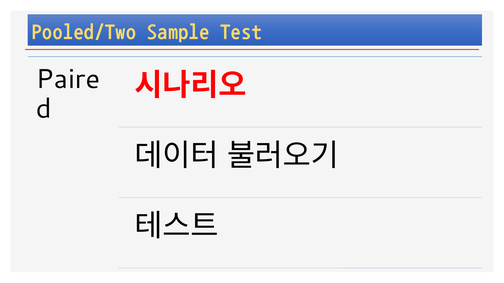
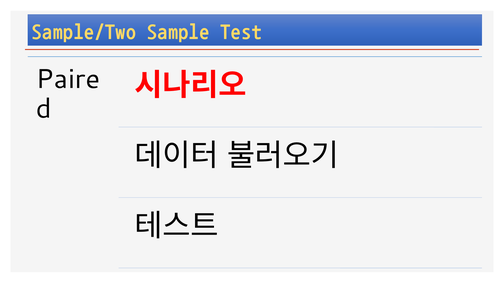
Pooled/Two: Pooled/Two -> Sample/Two
